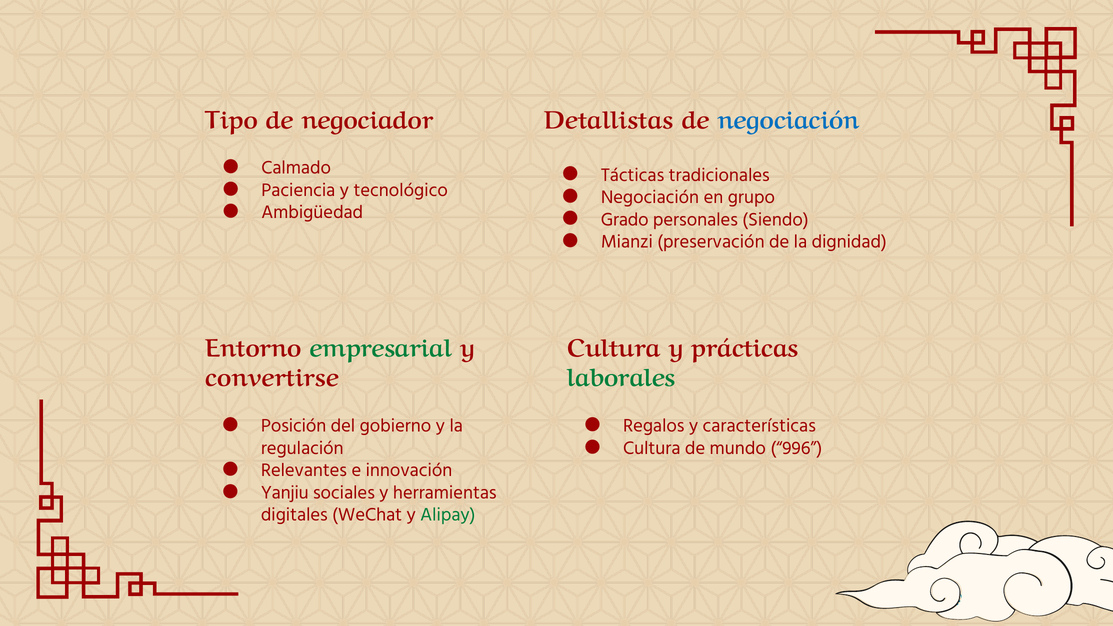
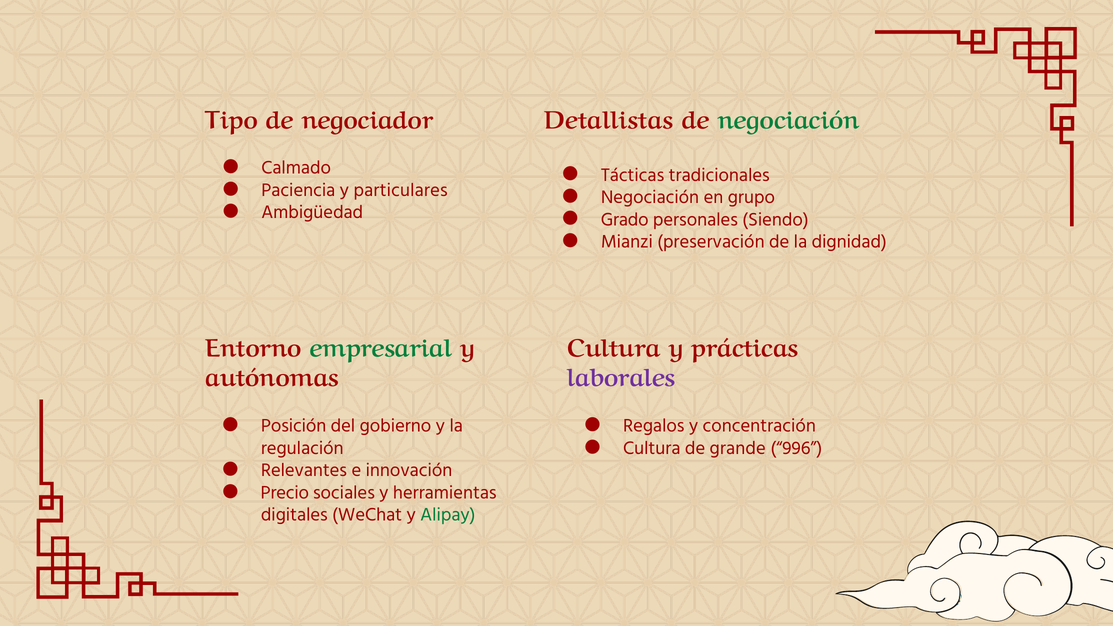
negociación at (788, 120) colour: blue -> green
tecnológico: tecnológico -> particulares
convertirse: convertirse -> autónomas
laborales colour: green -> purple
características: características -> concentración
mundo: mundo -> grande
Yanjiu: Yanjiu -> Precio
